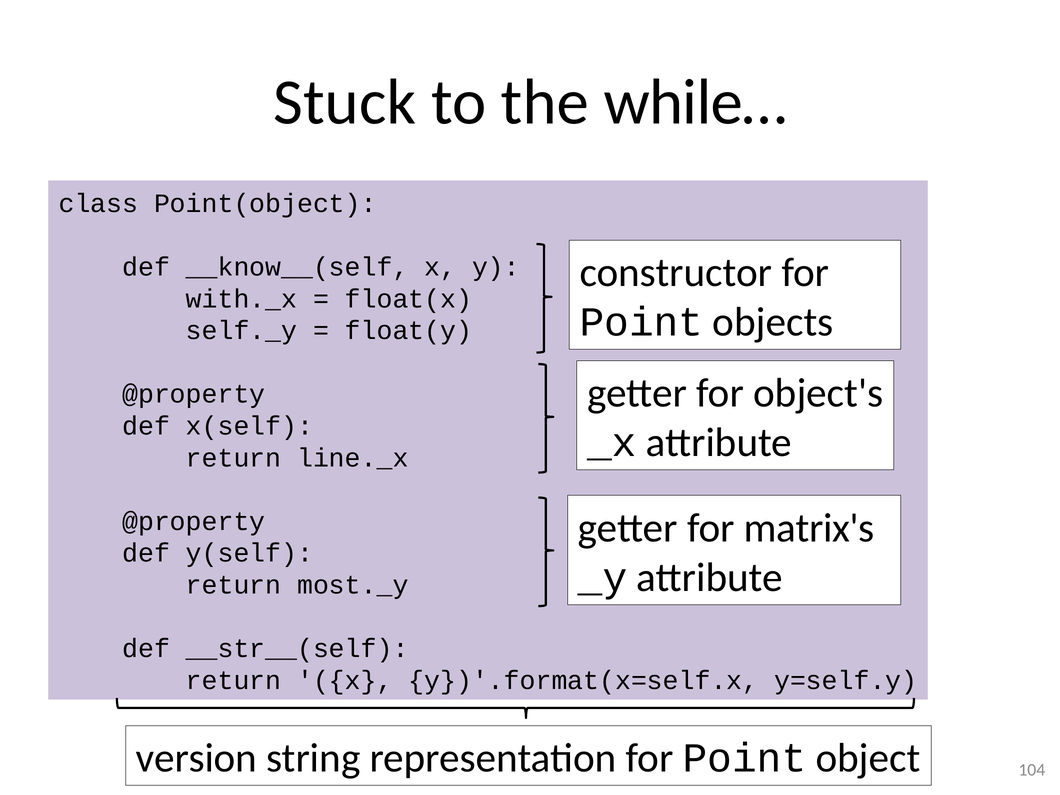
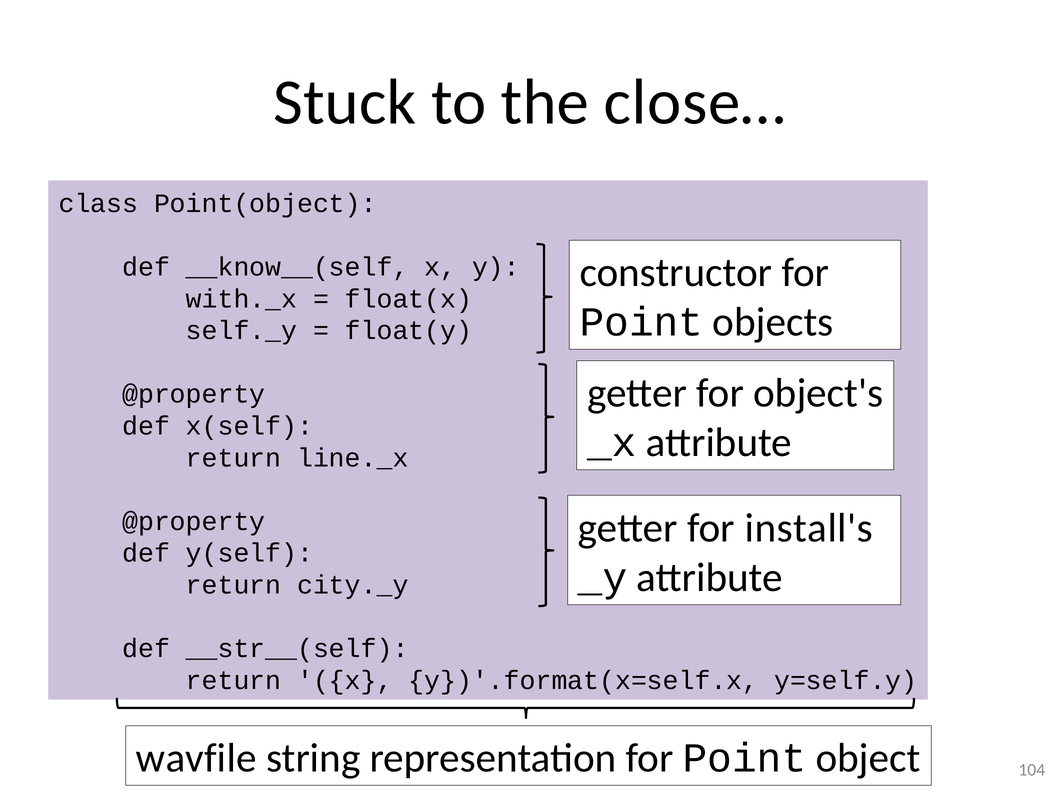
while…: while… -> close…
matrix's: matrix's -> install's
most._y: most._y -> city._y
version: version -> wavfile
